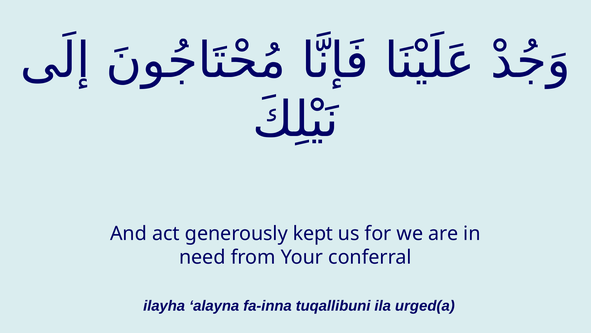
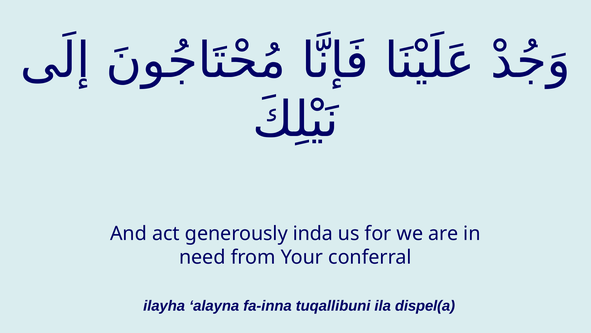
kept: kept -> inda
urged(a: urged(a -> dispel(a
